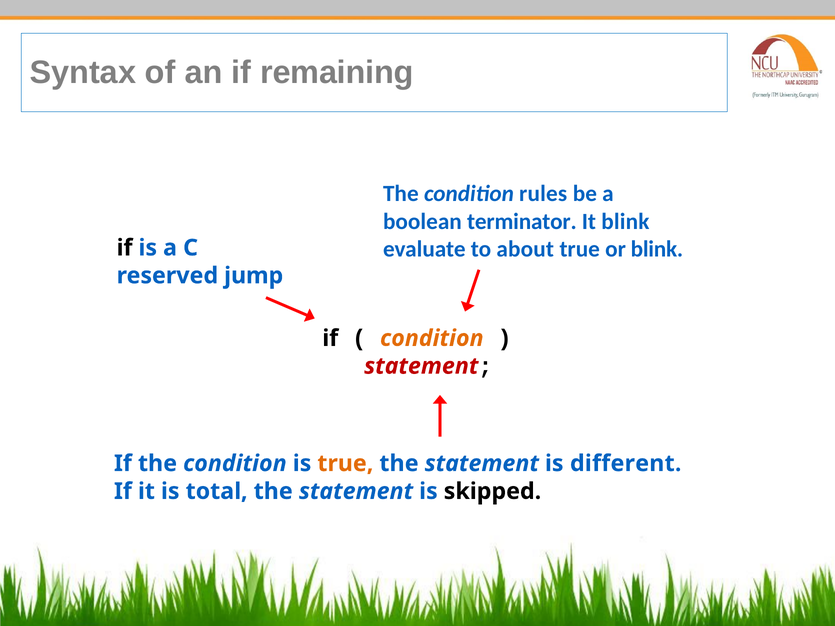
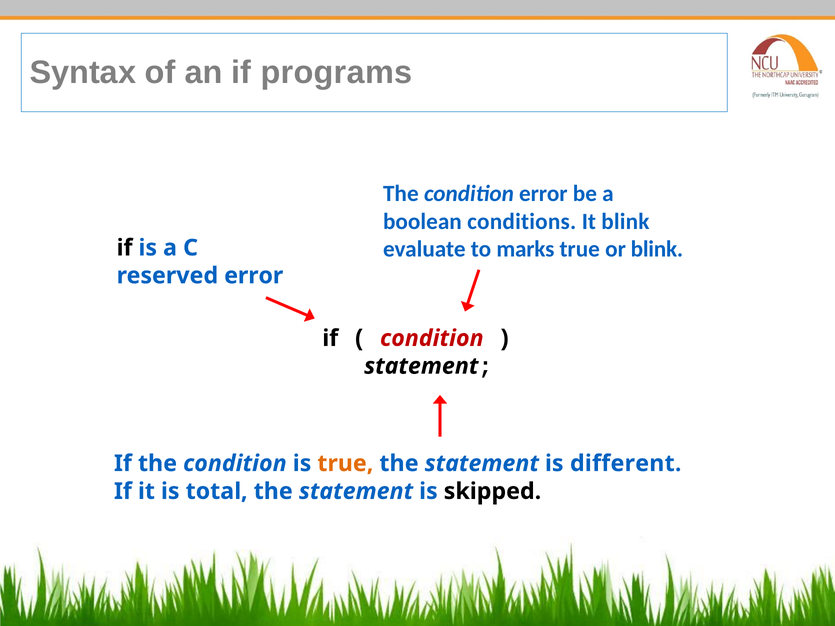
remaining: remaining -> programs
condition rules: rules -> error
terminator: terminator -> conditions
about: about -> marks
reserved jump: jump -> error
condition at (432, 338) colour: orange -> red
statement at (421, 366) colour: red -> black
